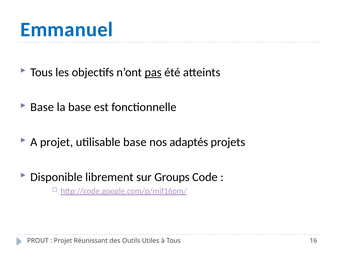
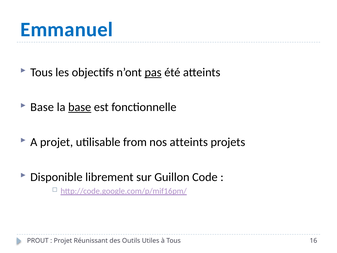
base at (80, 107) underline: none -> present
utilisable base: base -> from
nos adaptés: adaptés -> atteints
Groups: Groups -> Guillon
